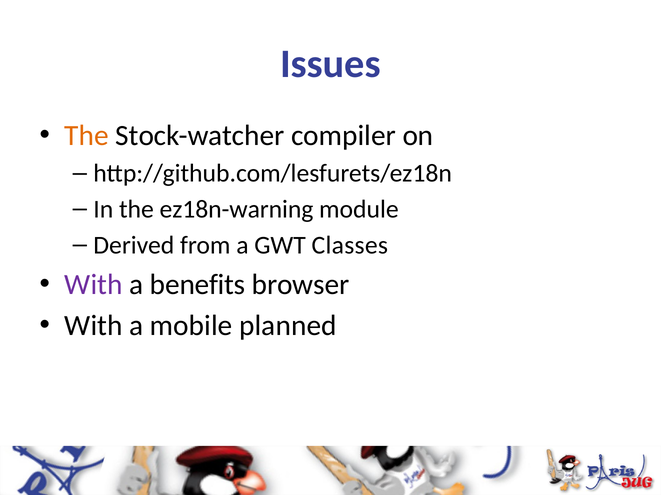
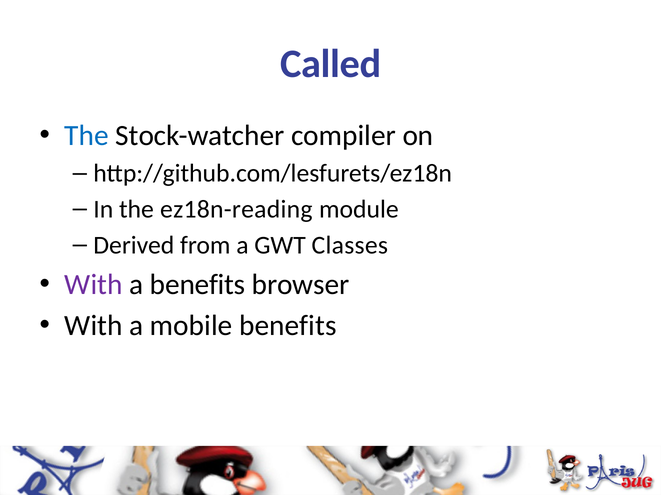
Issues: Issues -> Called
The at (87, 136) colour: orange -> blue
ez18n-warning: ez18n-warning -> ez18n-reading
mobile planned: planned -> benefits
